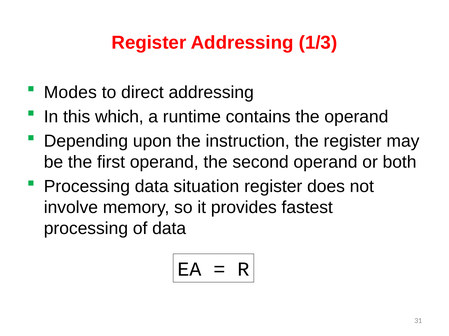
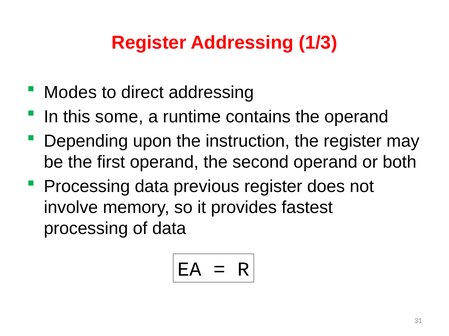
which: which -> some
situation: situation -> previous
